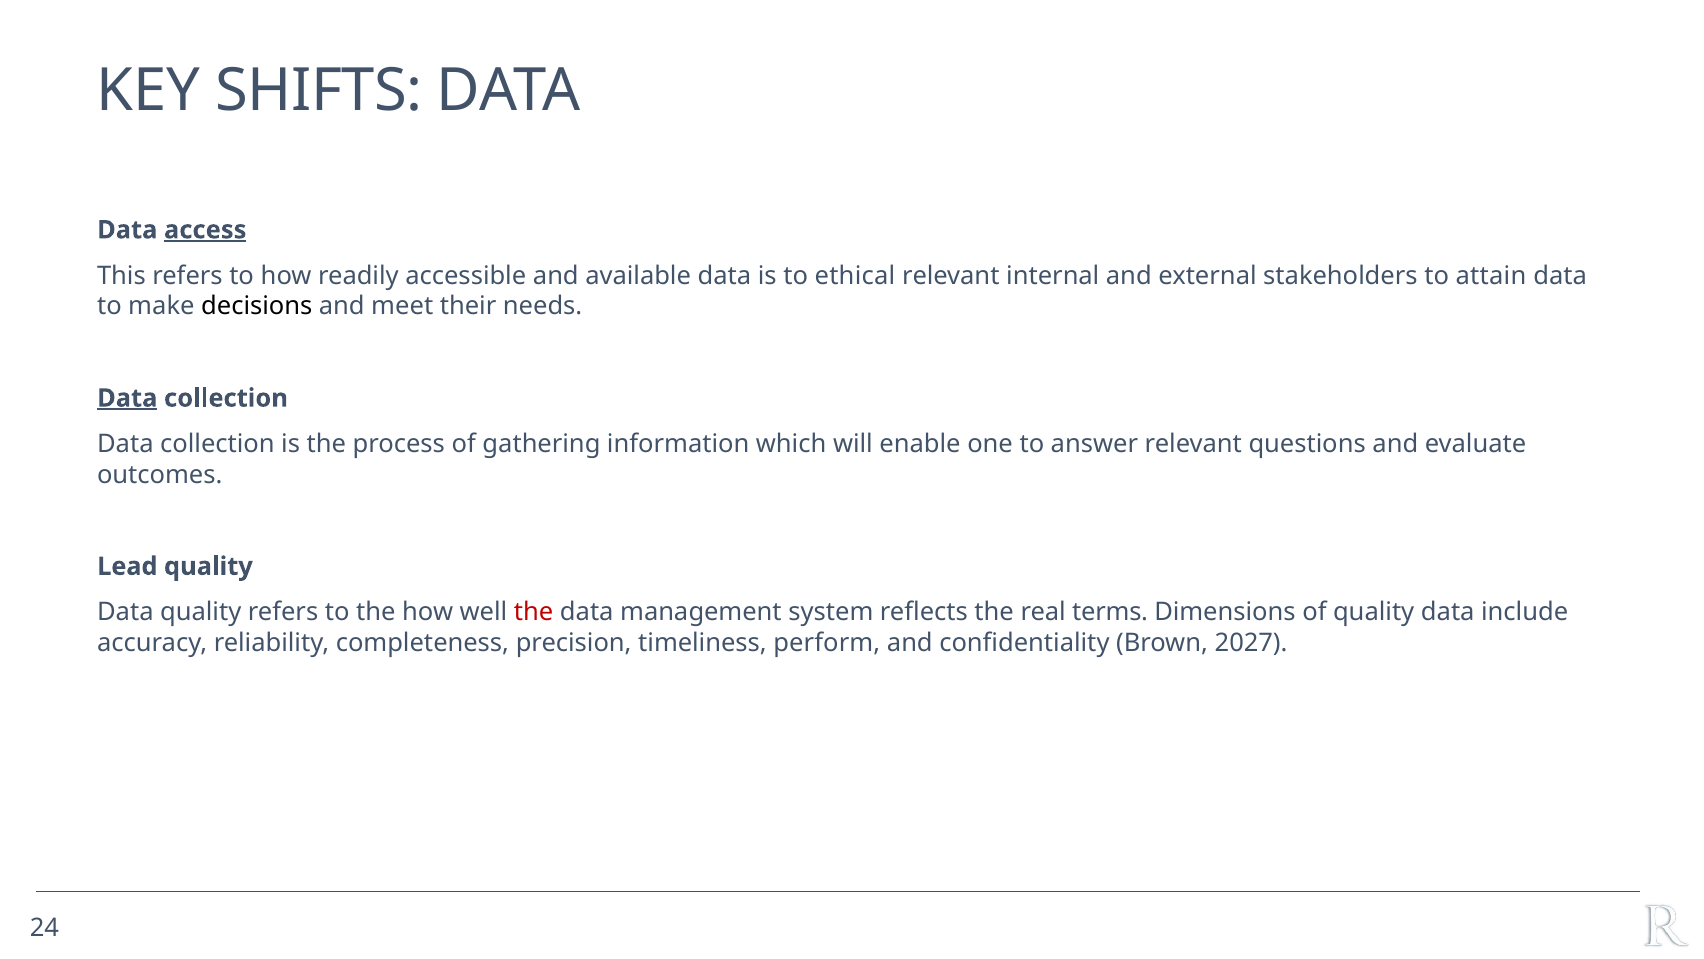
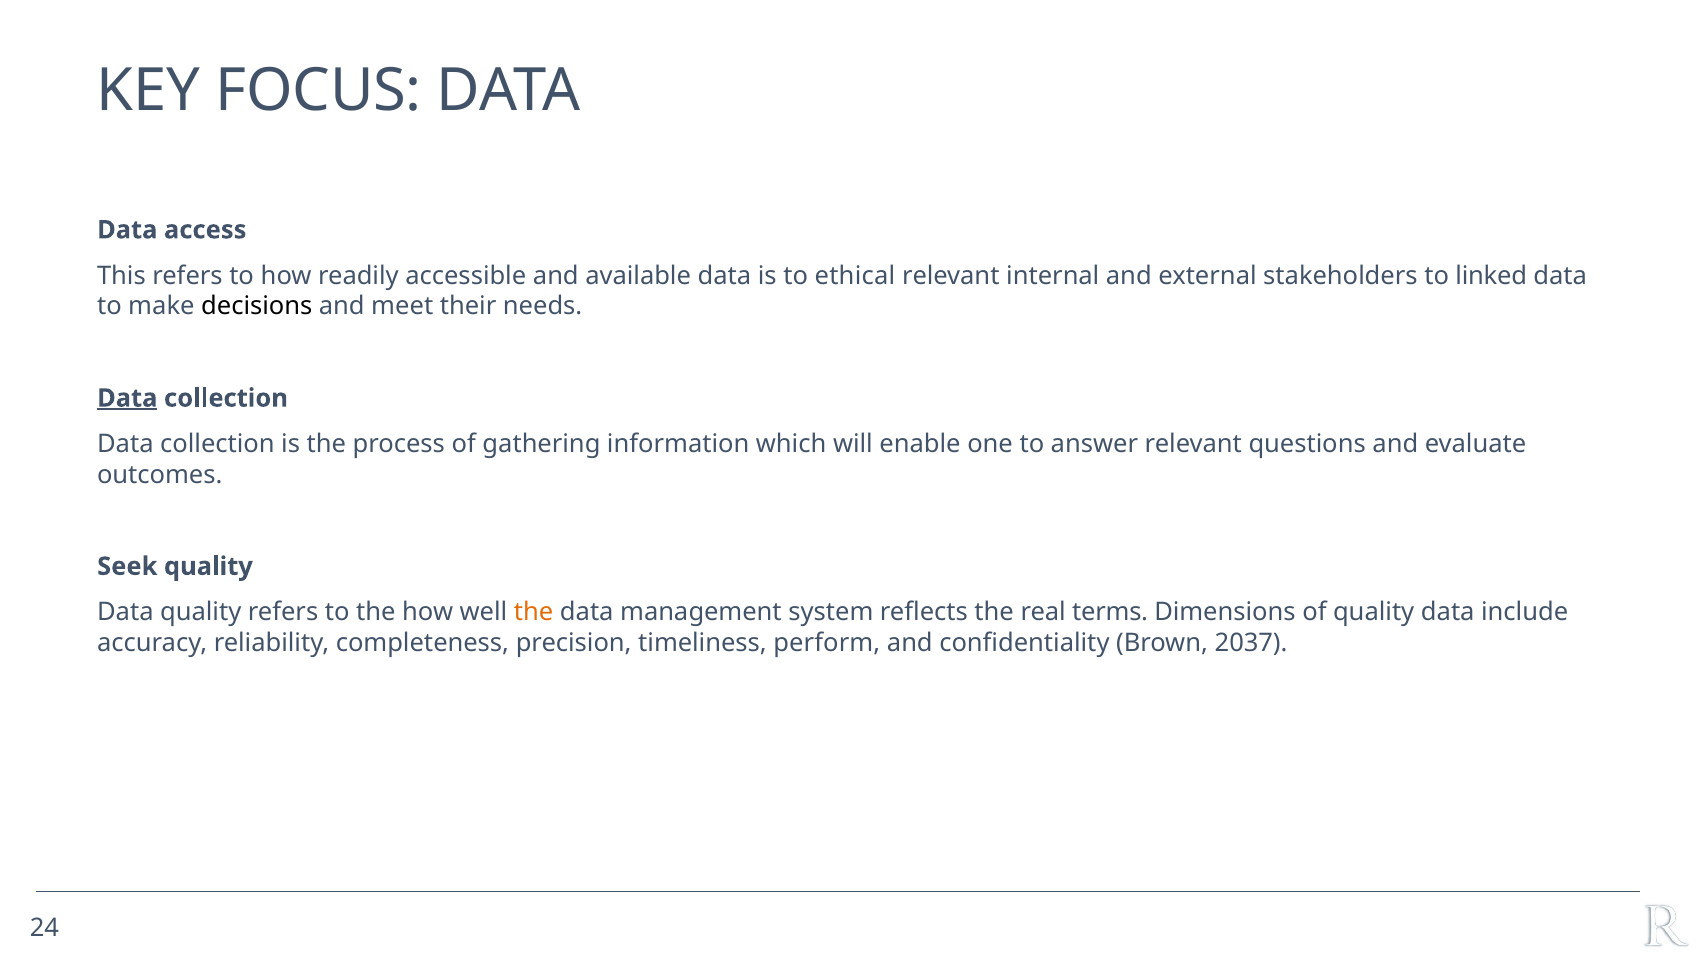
SHIFTS: SHIFTS -> FOCUS
access underline: present -> none
attain: attain -> linked
Lead: Lead -> Seek
the at (534, 612) colour: red -> orange
2027: 2027 -> 2037
